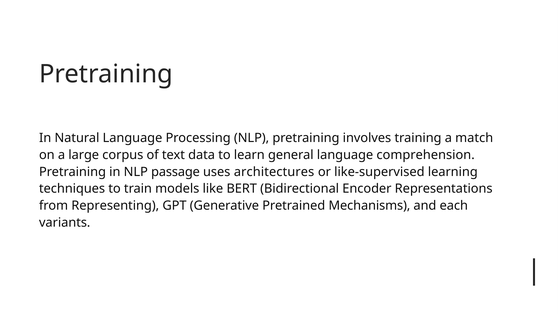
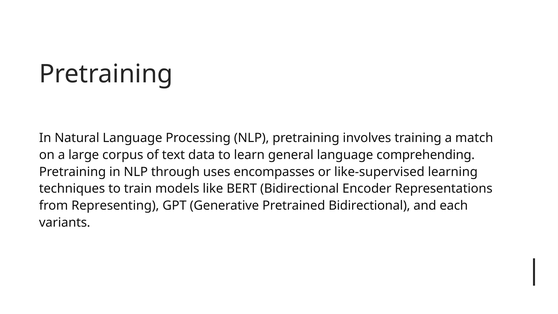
comprehension: comprehension -> comprehending
passage: passage -> through
architectures: architectures -> encompasses
Pretrained Mechanisms: Mechanisms -> Bidirectional
